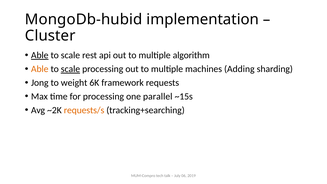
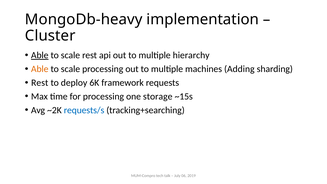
MongoDb-hubid: MongoDb-hubid -> MongoDb-heavy
algorithm: algorithm -> hierarchy
scale at (70, 69) underline: present -> none
Jong at (40, 83): Jong -> Rest
weight: weight -> deploy
parallel: parallel -> storage
requests/s colour: orange -> blue
